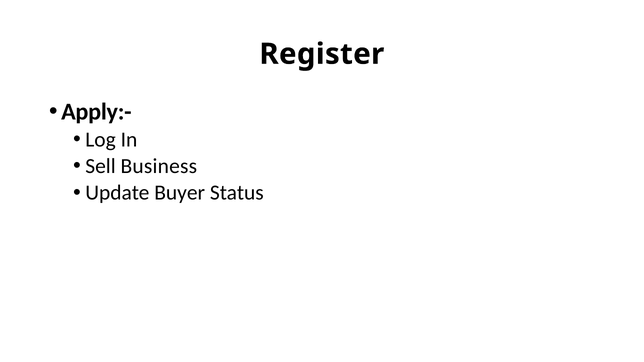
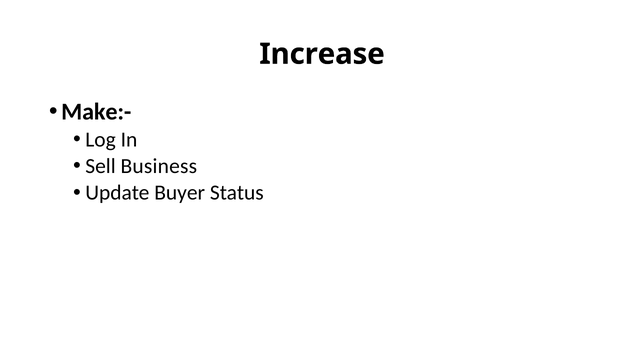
Register: Register -> Increase
Apply:-: Apply:- -> Make:-
